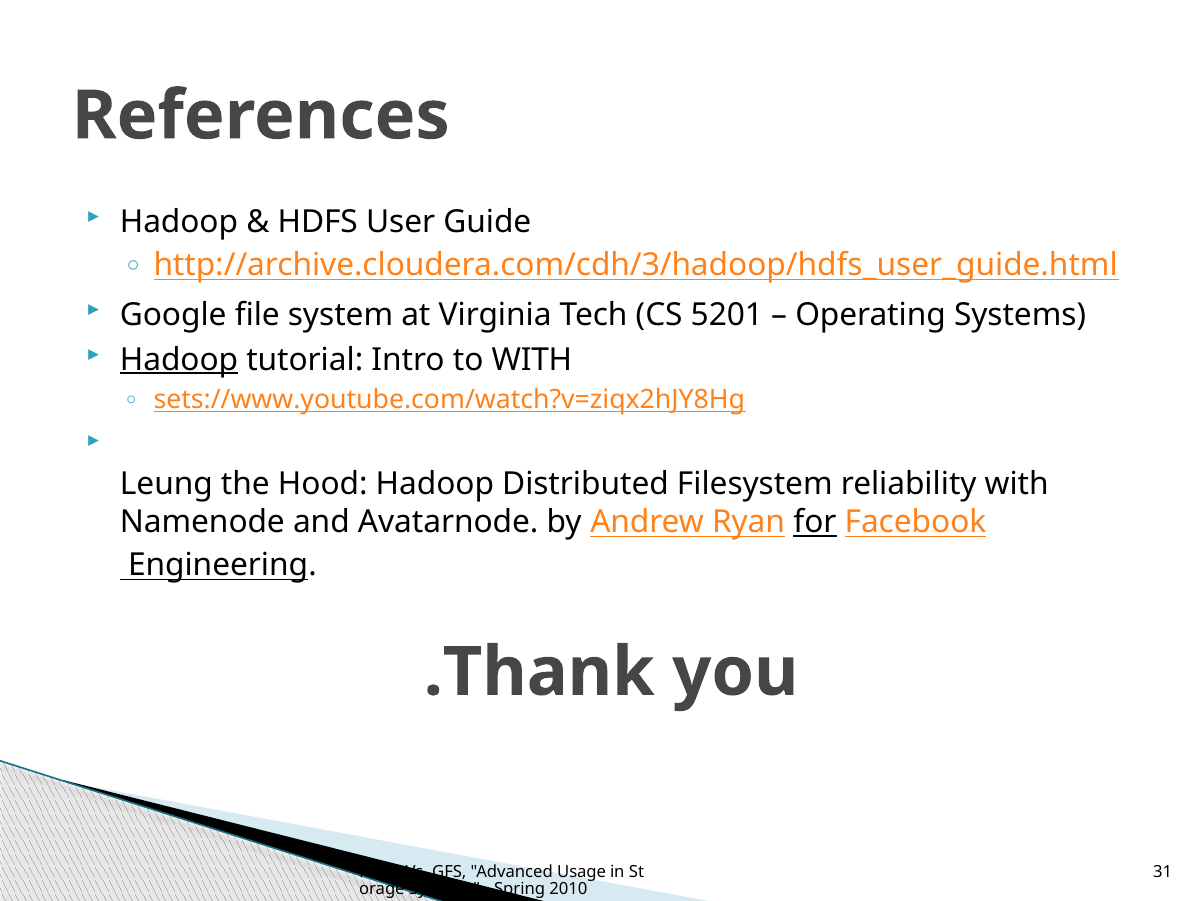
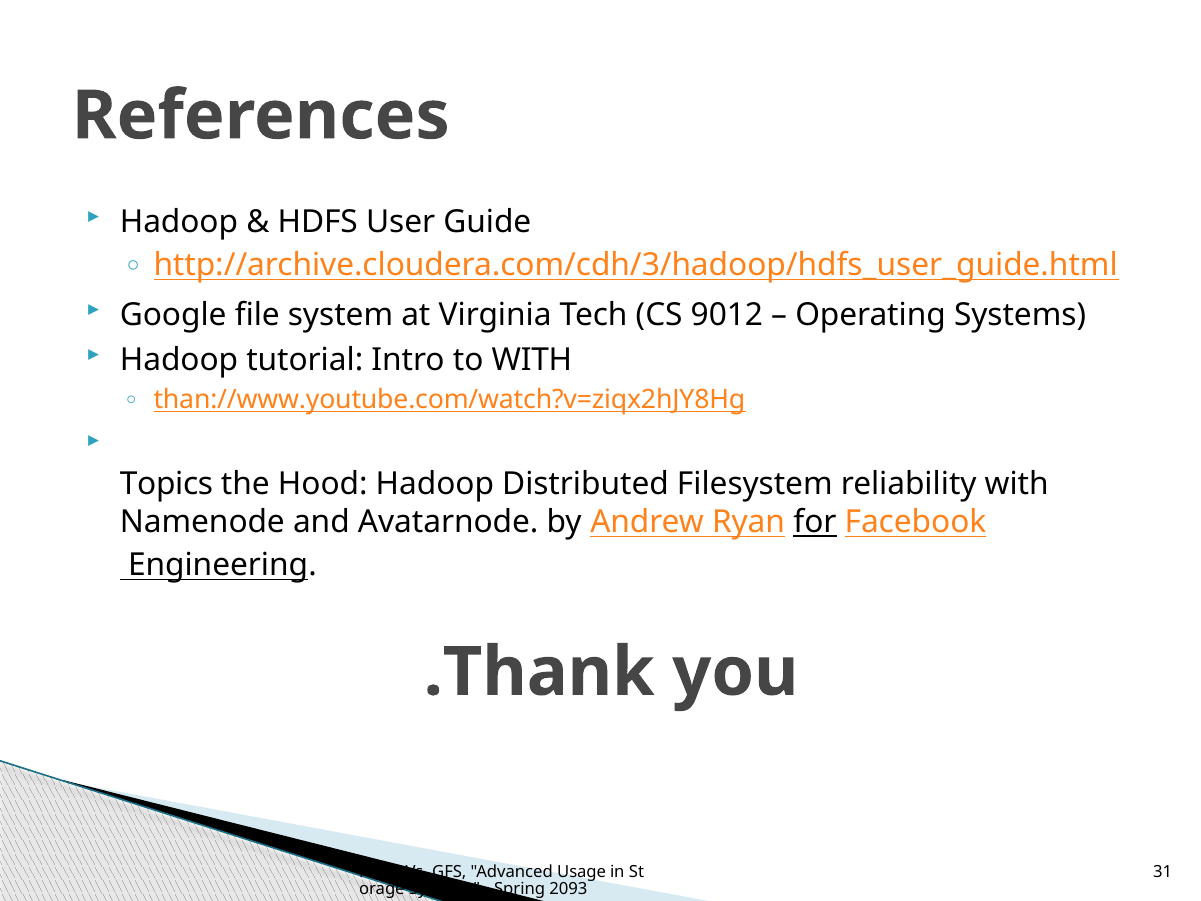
5201: 5201 -> 9012
Hadoop at (179, 359) underline: present -> none
sets://www.youtube.com/watch?v=ziqx2hJY8Hg: sets://www.youtube.com/watch?v=ziqx2hJY8Hg -> than://www.youtube.com/watch?v=ziqx2hJY8Hg
Leung: Leung -> Topics
2010: 2010 -> 2093
